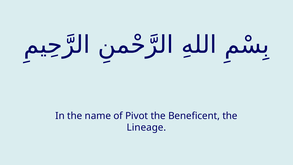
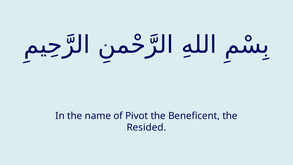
Lineage: Lineage -> Resided
